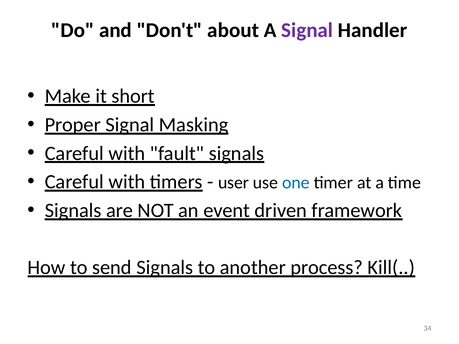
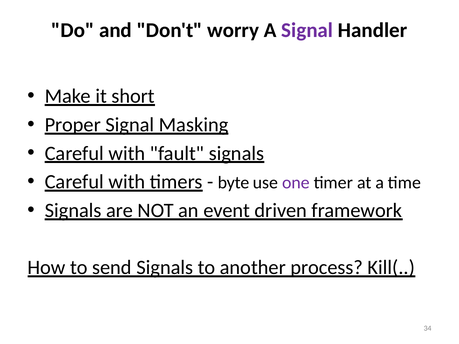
about: about -> worry
user: user -> byte
one colour: blue -> purple
